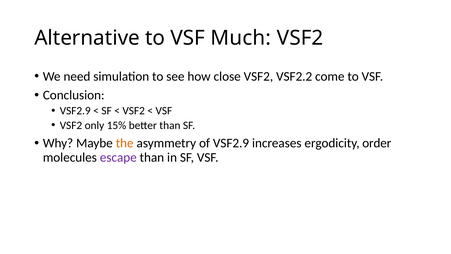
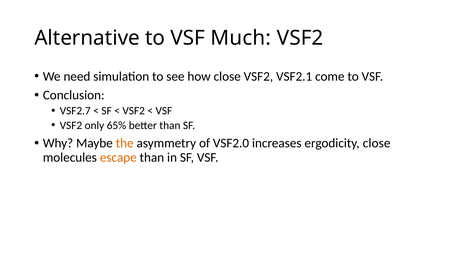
VSF2.2: VSF2.2 -> VSF2.1
VSF2.9 at (75, 111): VSF2.9 -> VSF2.7
15%: 15% -> 65%
of VSF2.9: VSF2.9 -> VSF2.0
ergodicity order: order -> close
escape colour: purple -> orange
